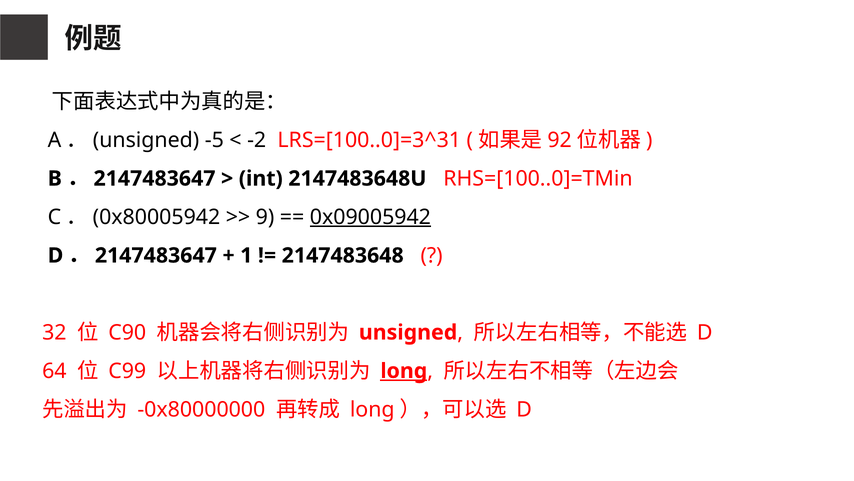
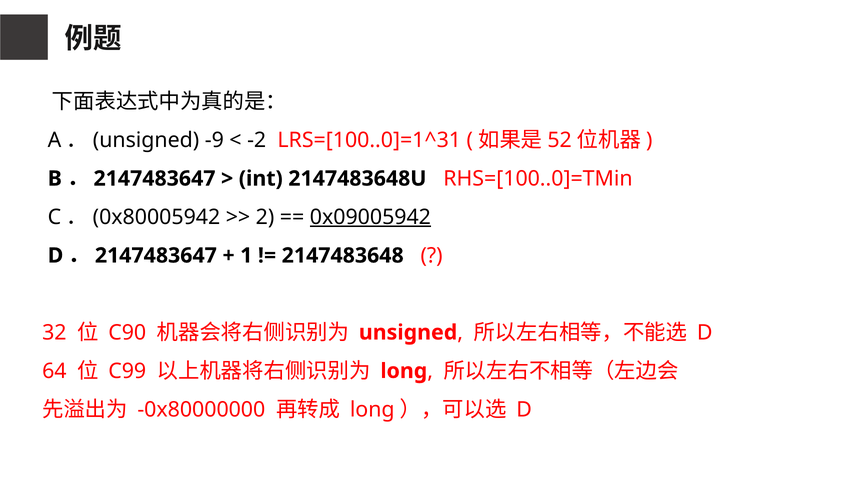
-5: -5 -> -9
LRS=[100..0]=3^31: LRS=[100..0]=3^31 -> LRS=[100..0]=1^31
92: 92 -> 52
9: 9 -> 2
long at (404, 370) underline: present -> none
